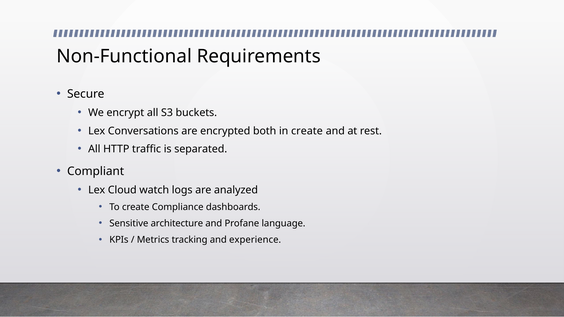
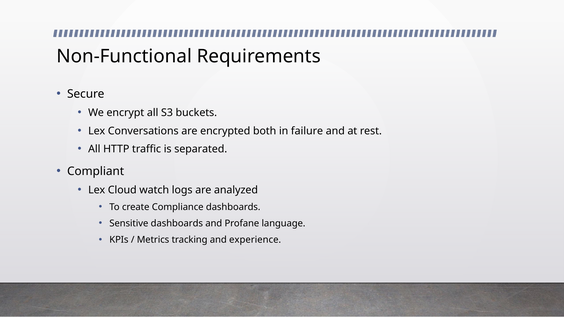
in create: create -> failure
Sensitive architecture: architecture -> dashboards
